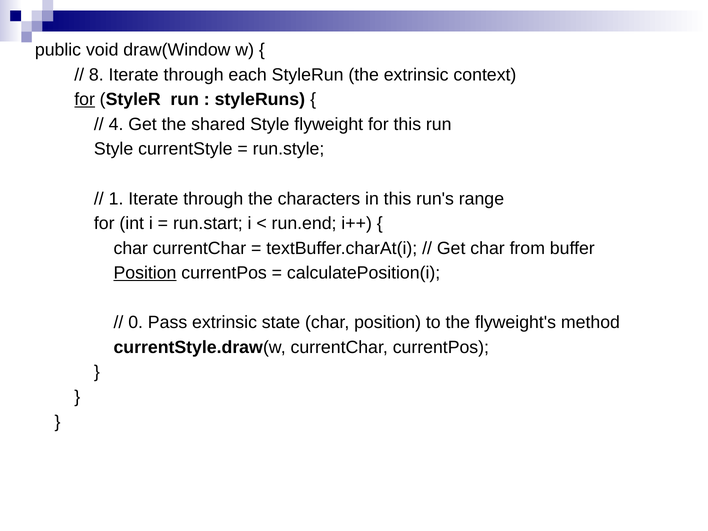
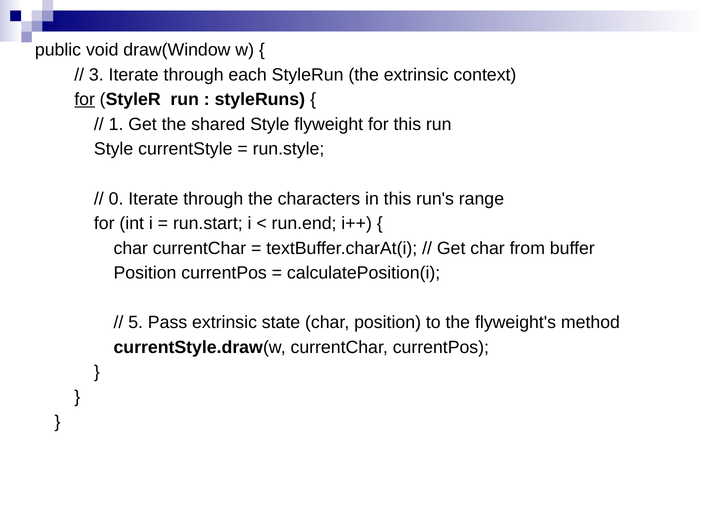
8: 8 -> 3
4: 4 -> 1
1: 1 -> 0
Position at (145, 273) underline: present -> none
0: 0 -> 5
